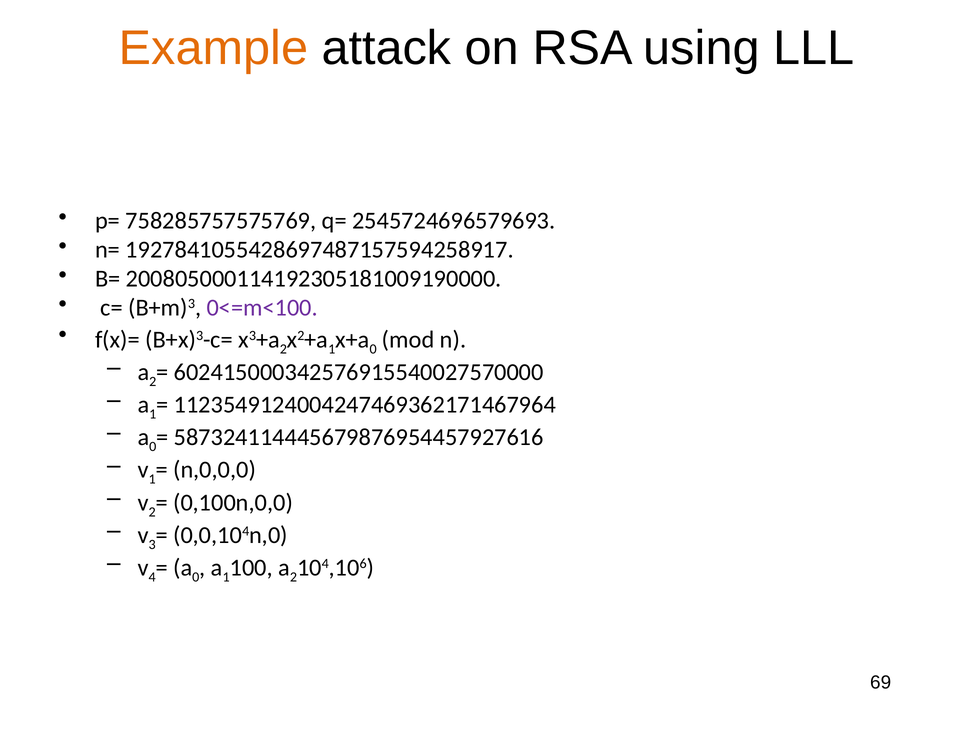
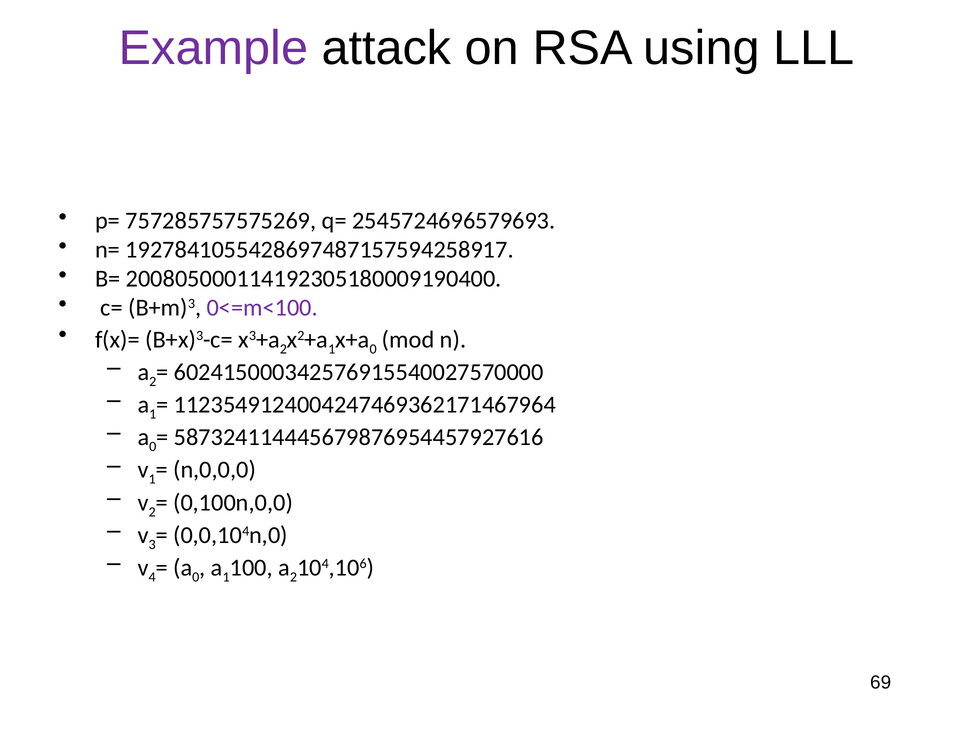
Example colour: orange -> purple
758285757575769: 758285757575769 -> 757285757575269
200805000114192305181009190000: 200805000114192305181009190000 -> 200805000114192305180009190400
